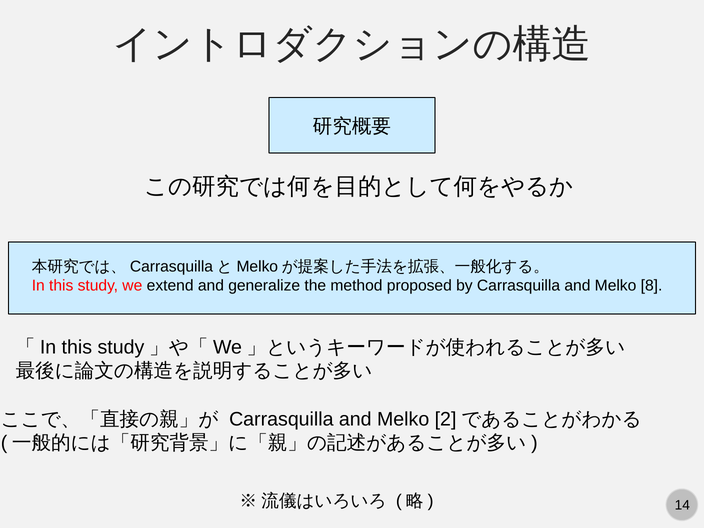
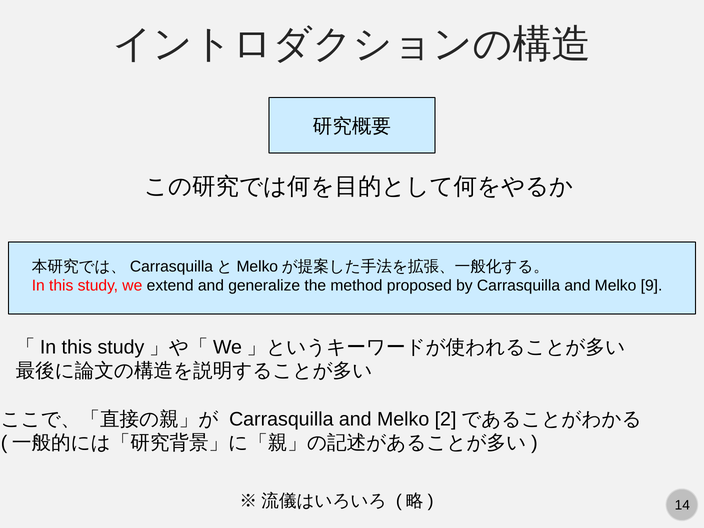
8: 8 -> 9
